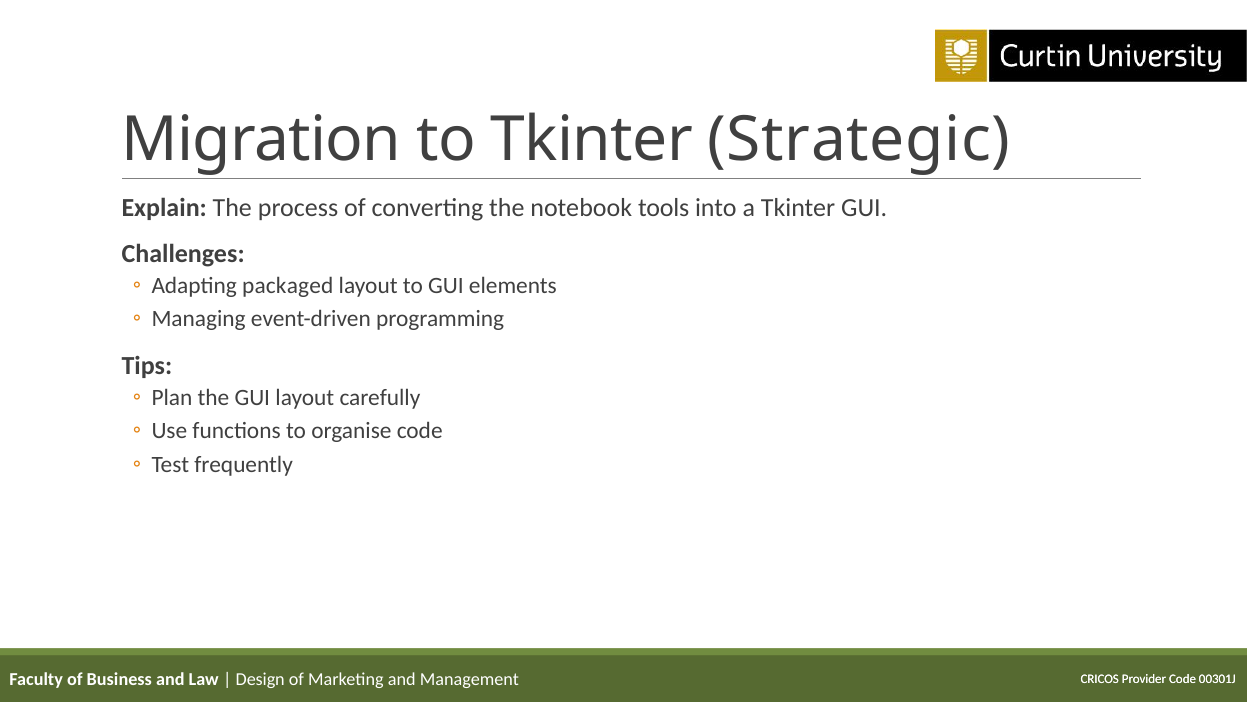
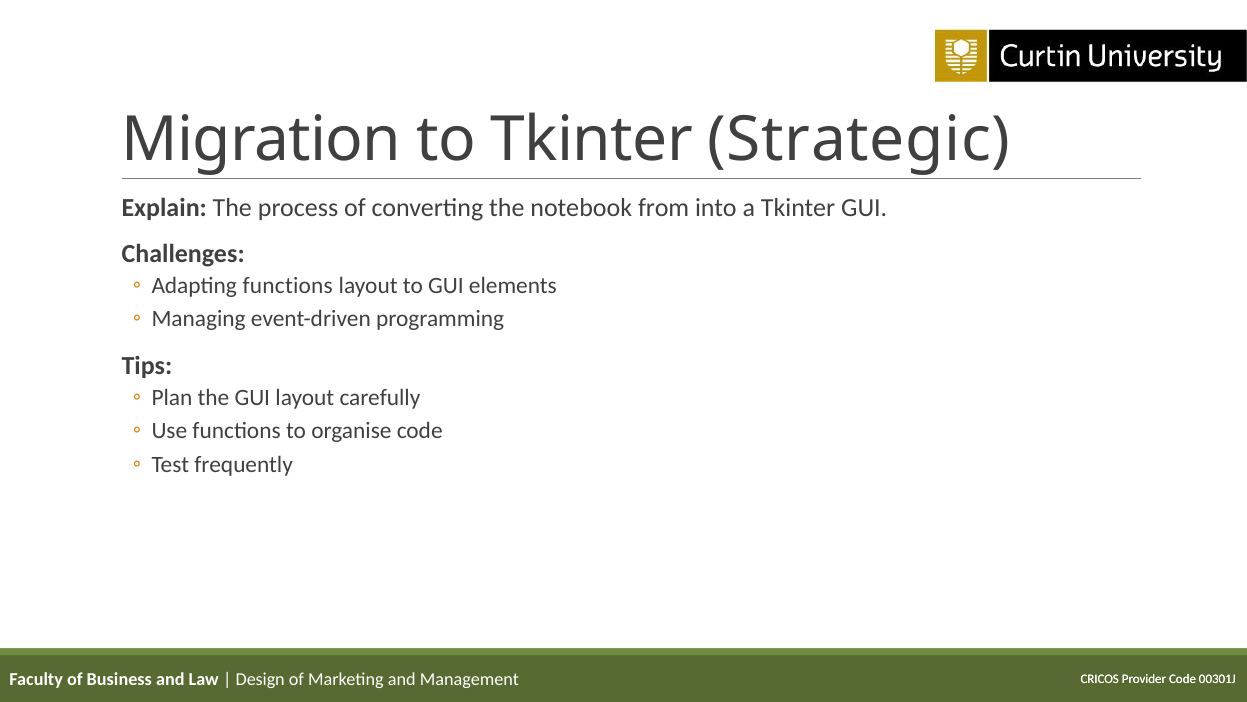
tools: tools -> from
Adapting packaged: packaged -> functions
